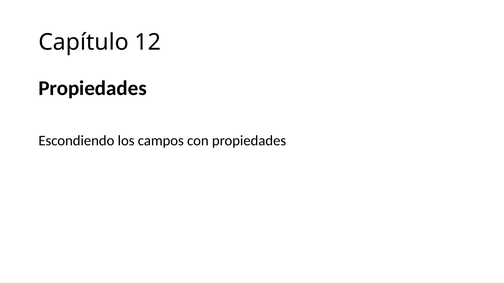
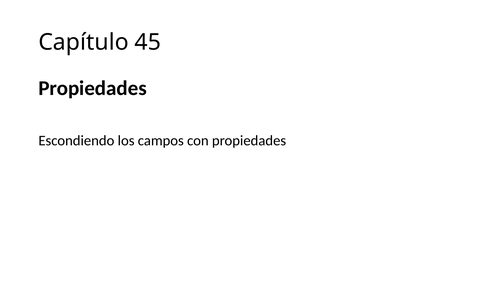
12: 12 -> 45
